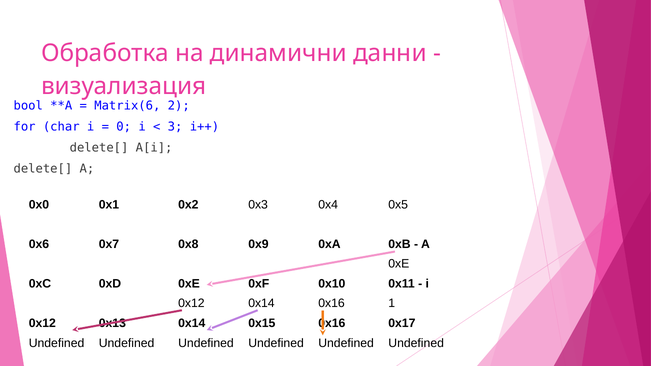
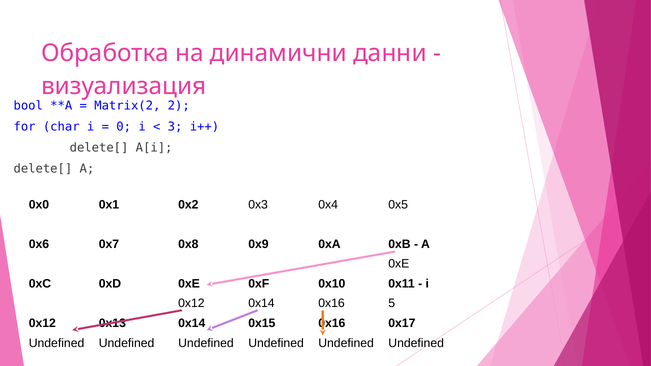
Matrix(6: Matrix(6 -> Matrix(2
1: 1 -> 5
